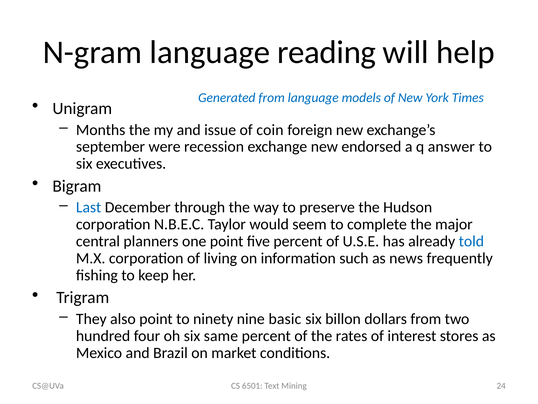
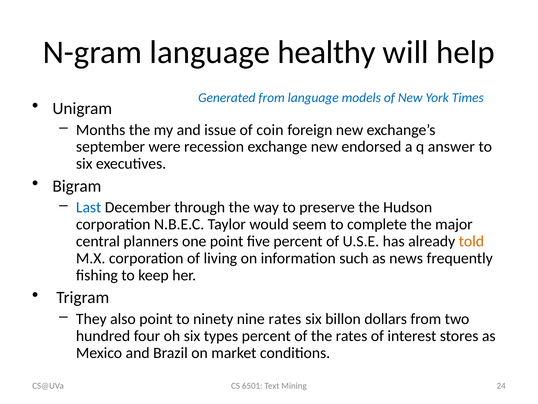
reading: reading -> healthy
told colour: blue -> orange
nine basic: basic -> rates
same: same -> types
